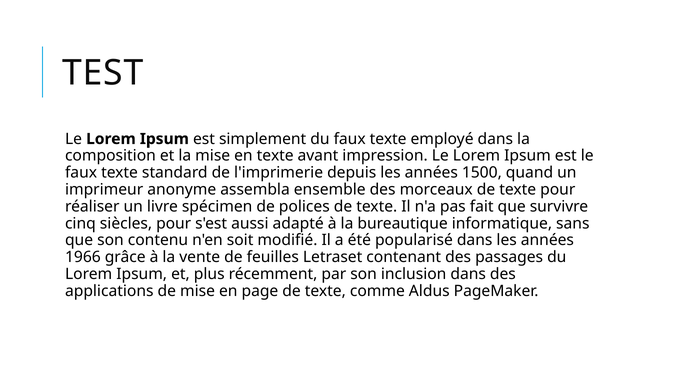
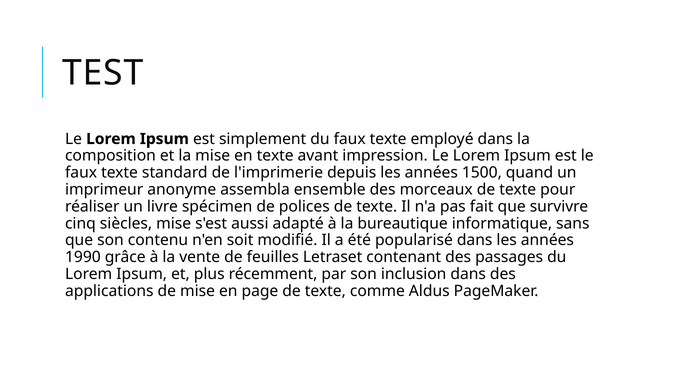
siècles pour: pour -> mise
1966: 1966 -> 1990
